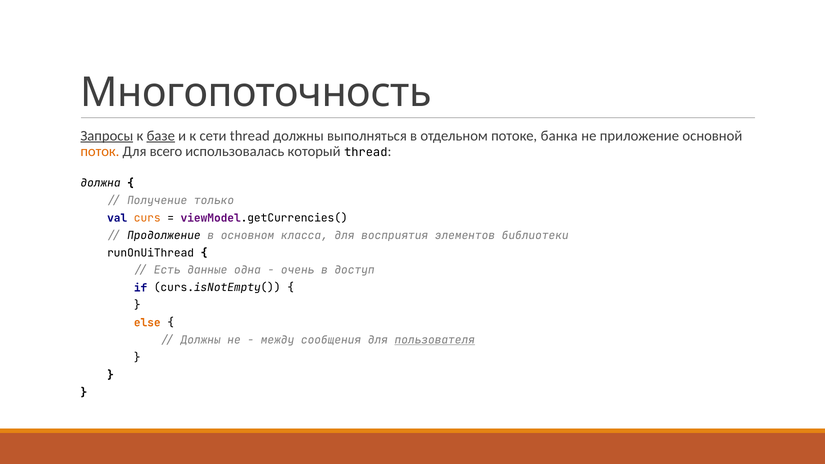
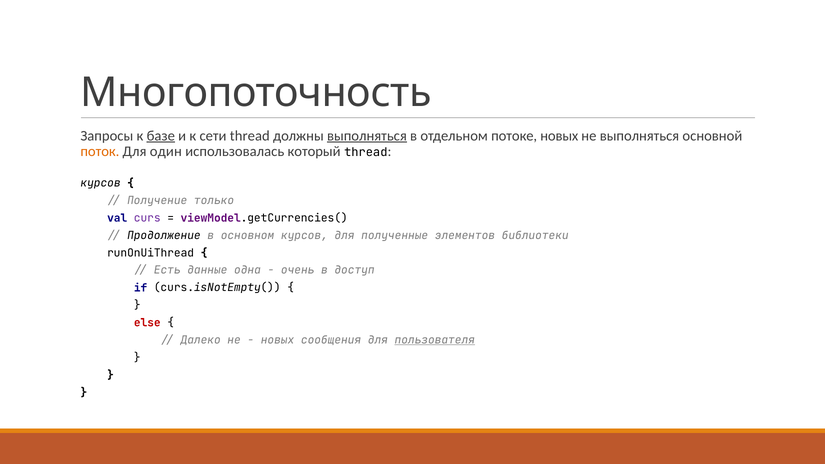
Запросы underline: present -> none
выполняться at (367, 136) underline: none -> present
потоке банка: банка -> новых
не приложение: приложение -> выполняться
всего: всего -> один
должна at (101, 183): должна -> курсов
curs colour: orange -> purple
основном класса: класса -> курсов
восприятия: восприятия -> полученные
else colour: orange -> red
Должны at (201, 340): Должны -> Далеко
между at (278, 340): между -> новых
